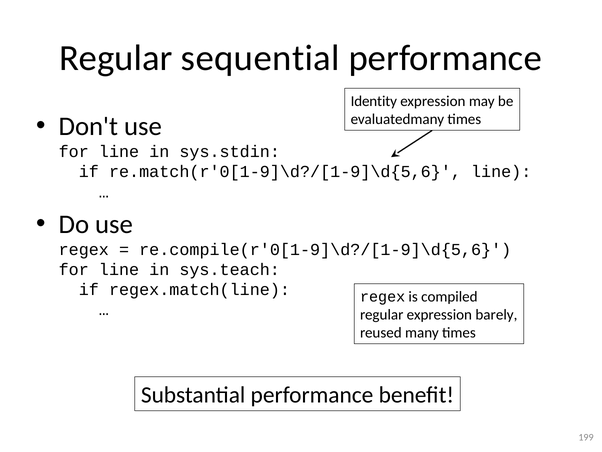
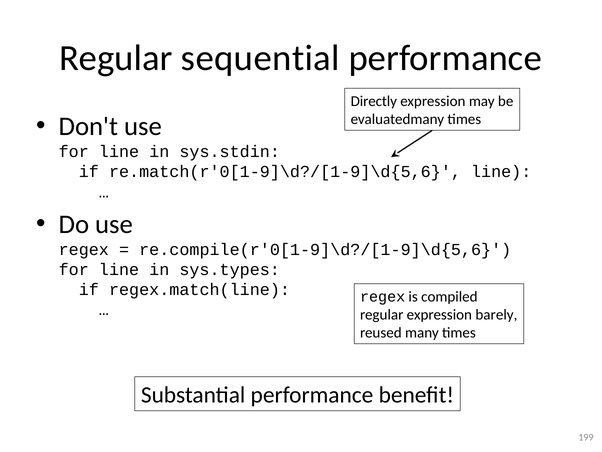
Identity: Identity -> Directly
sys.teach: sys.teach -> sys.types
